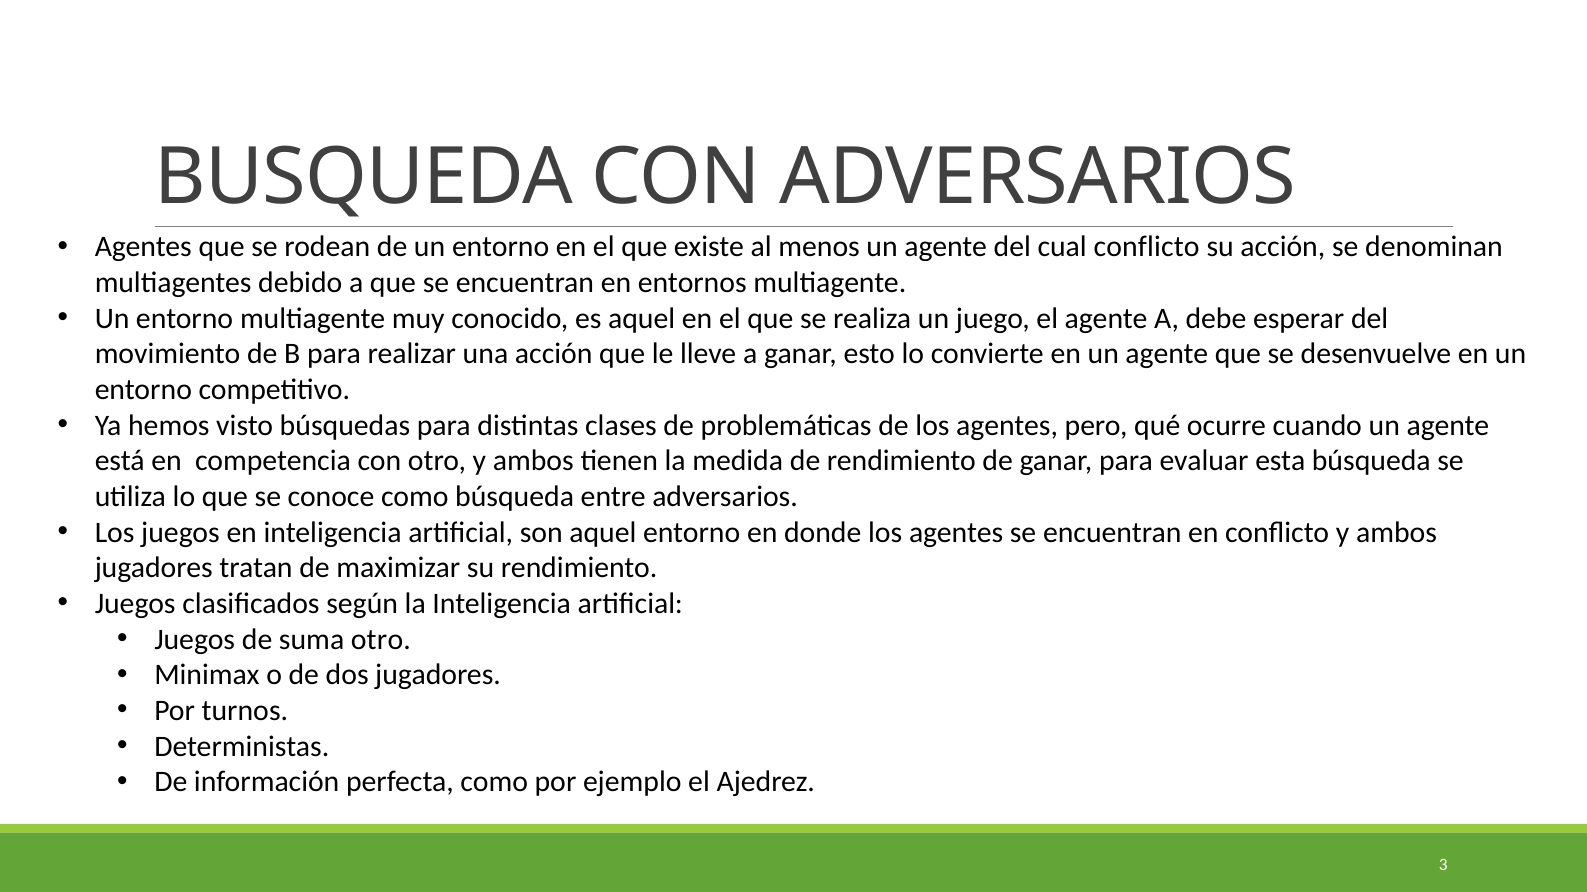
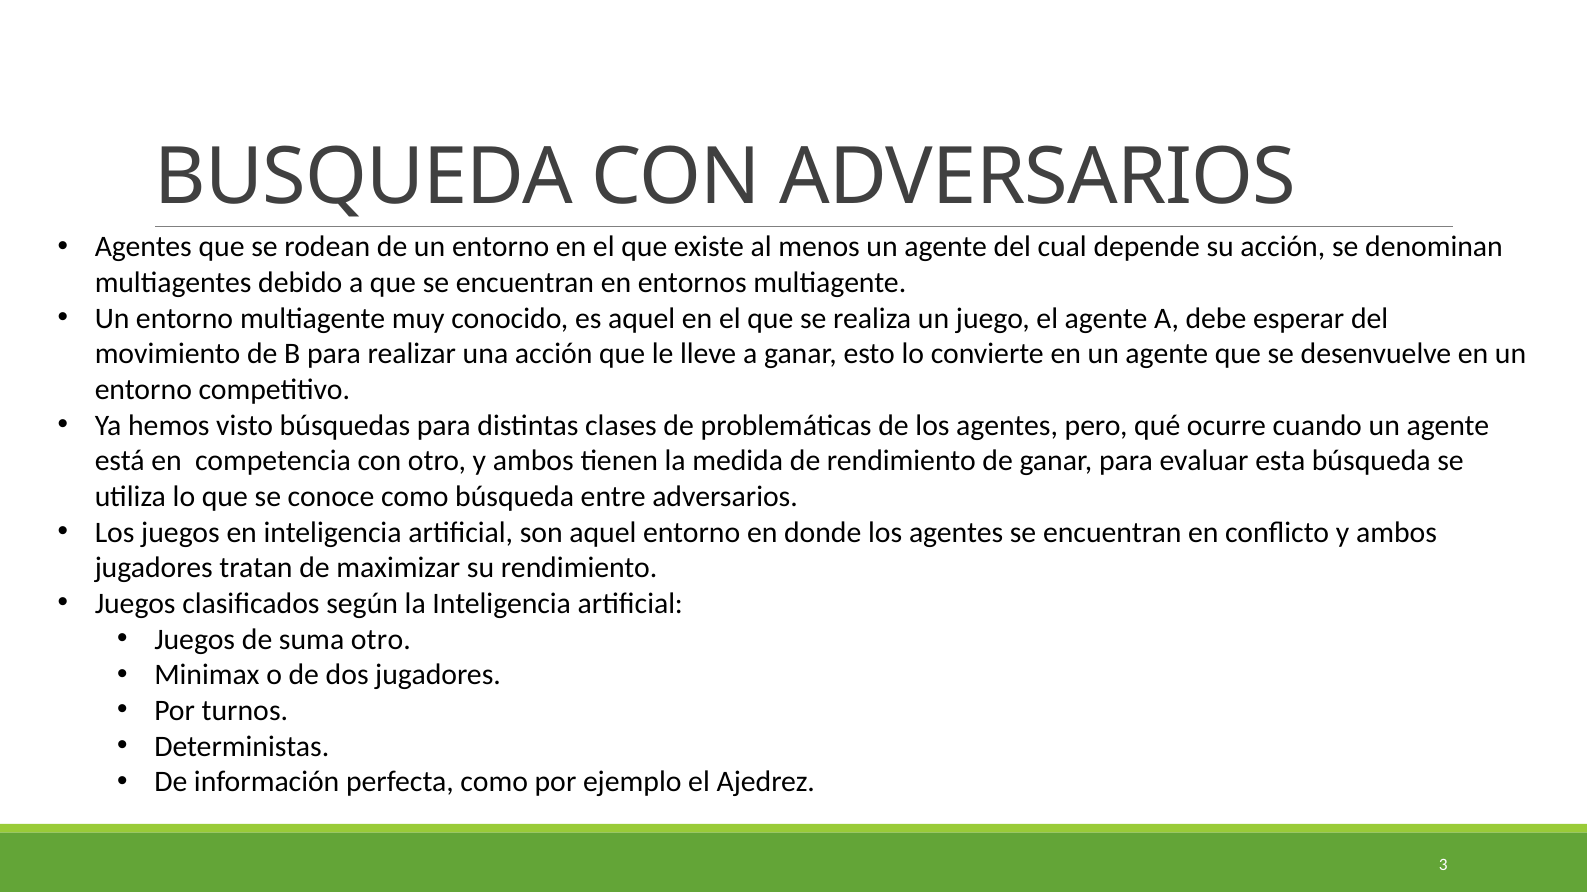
cual conflicto: conflicto -> depende
